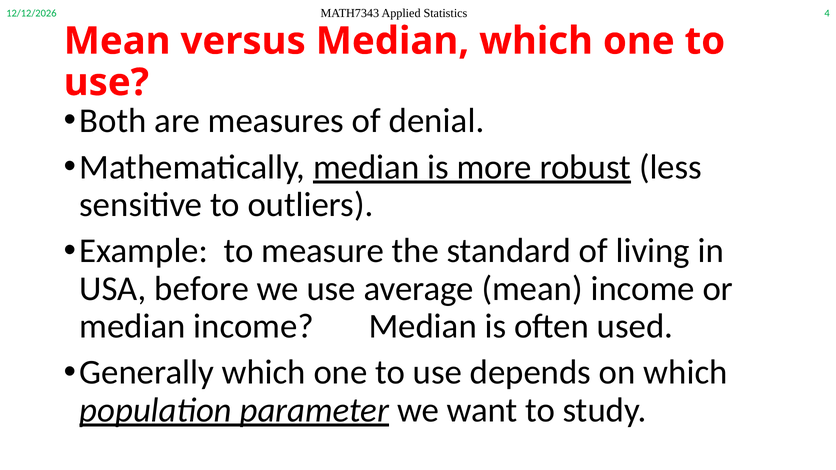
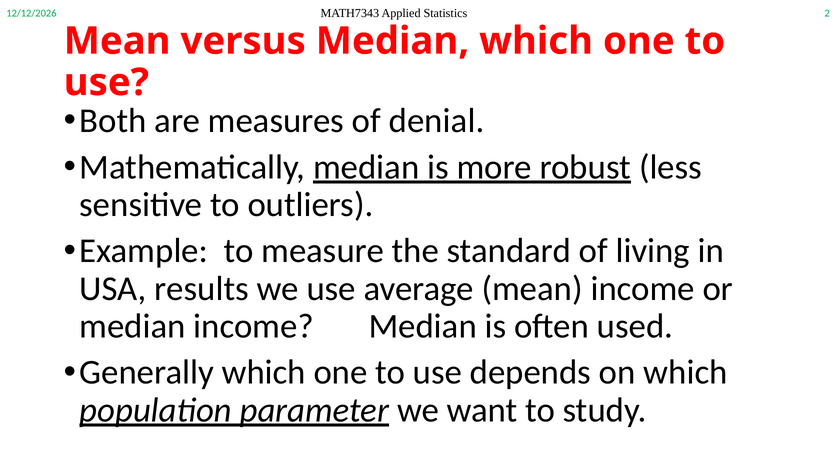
4: 4 -> 2
before: before -> results
